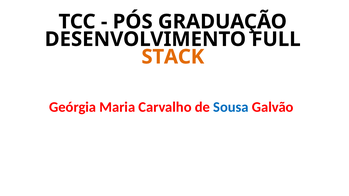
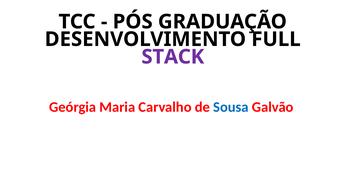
STACK colour: orange -> purple
